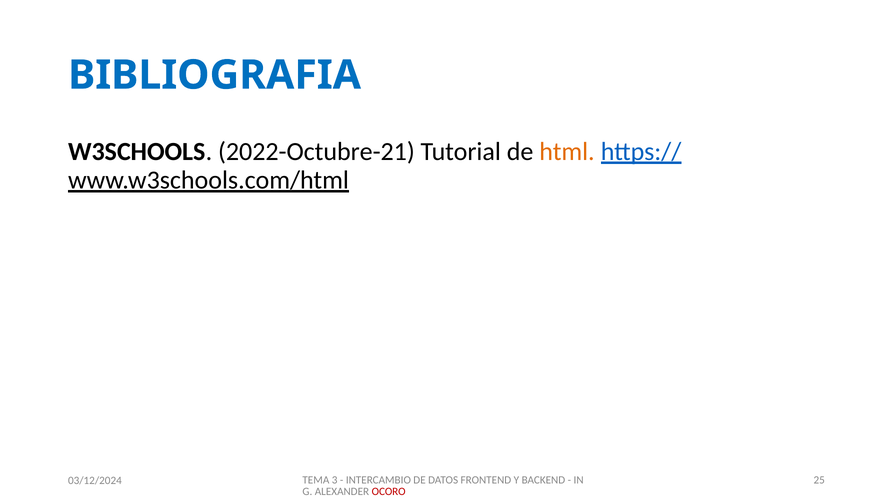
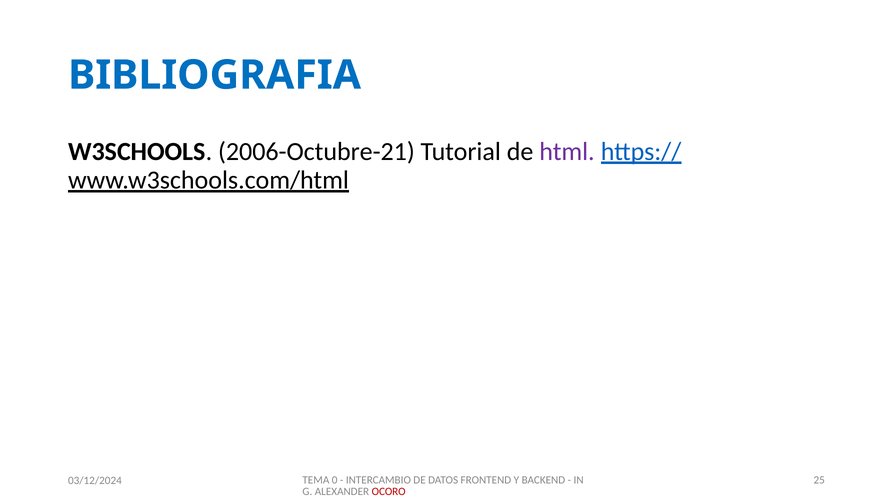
2022-Octubre-21: 2022-Octubre-21 -> 2006-Octubre-21
html colour: orange -> purple
3: 3 -> 0
